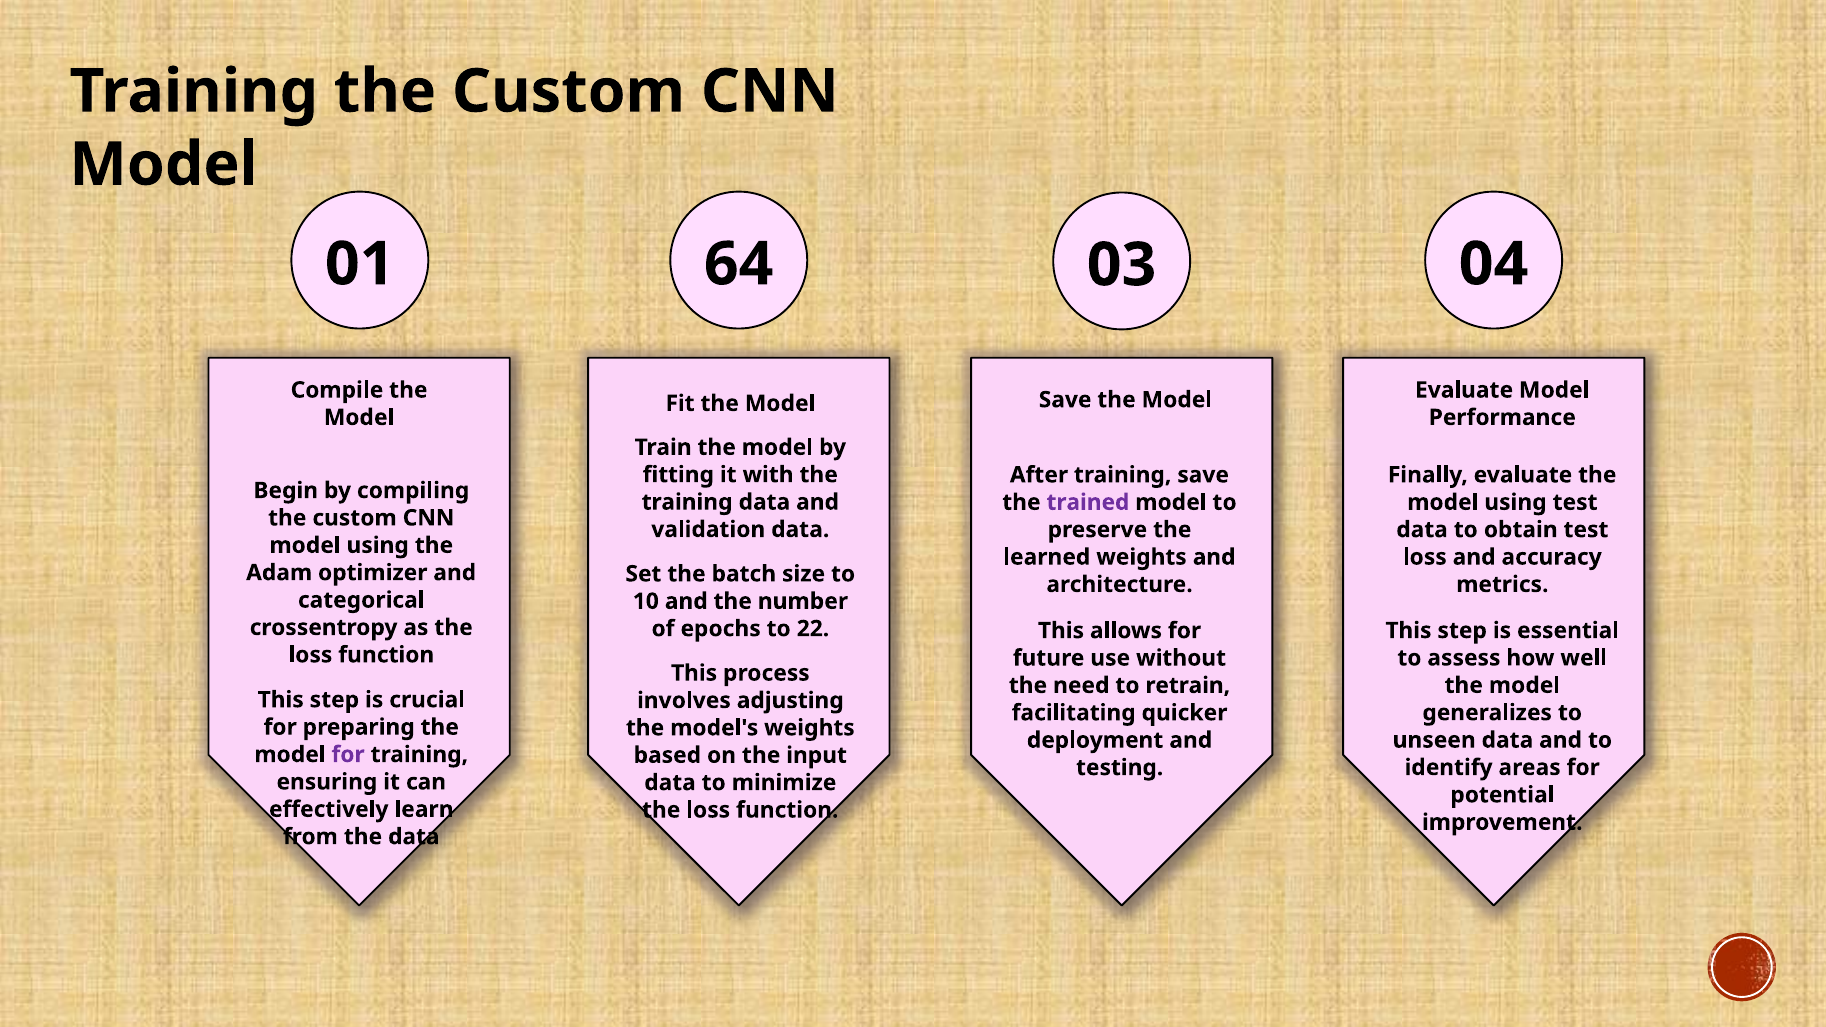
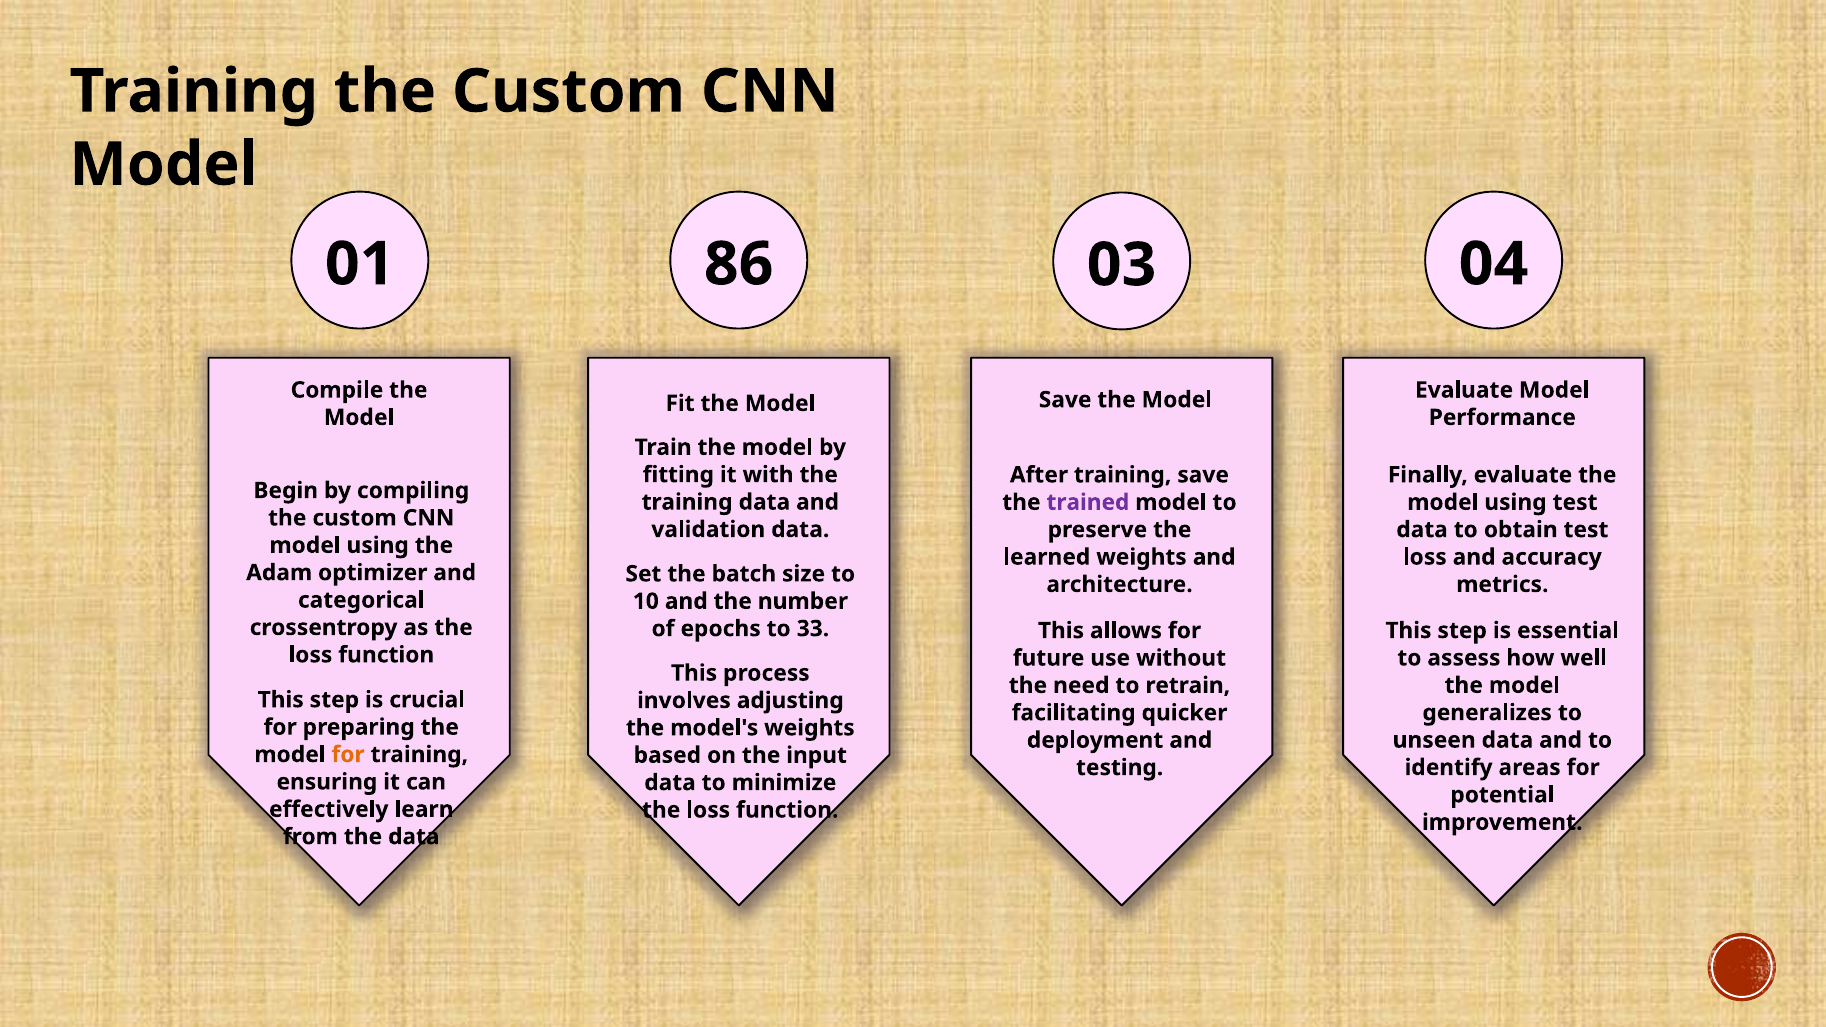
64: 64 -> 86
22: 22 -> 33
for at (348, 755) colour: purple -> orange
